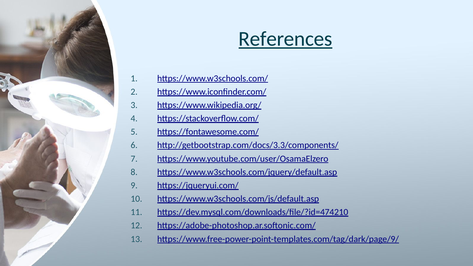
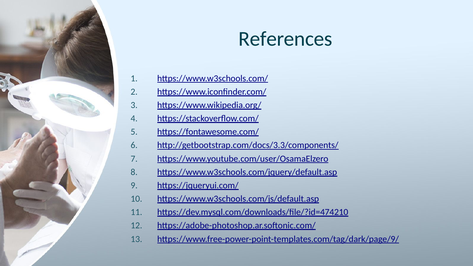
References underline: present -> none
